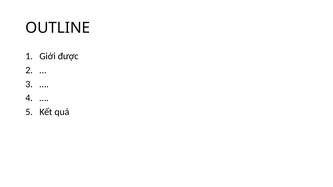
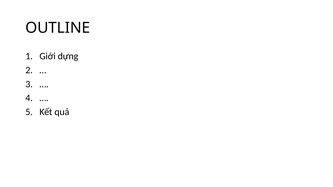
được: được -> dựng
